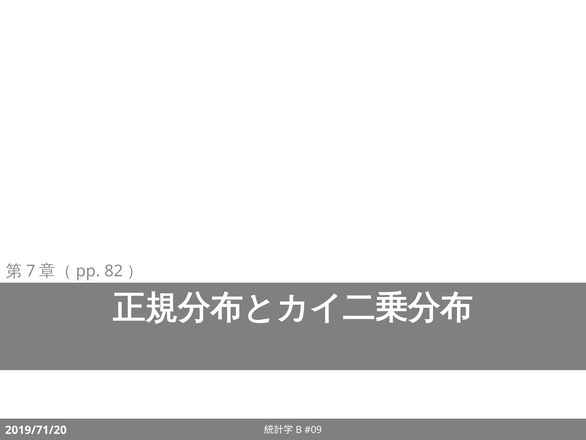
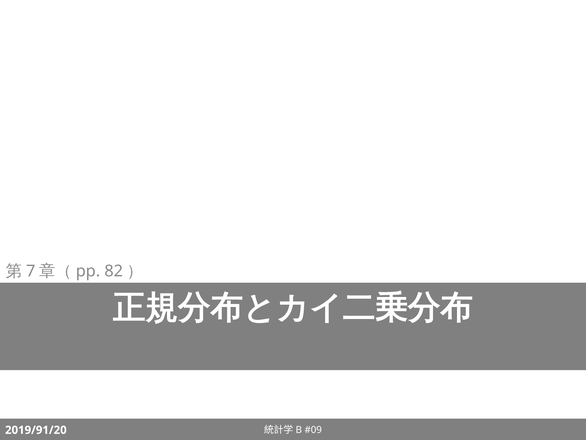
2019/71/20: 2019/71/20 -> 2019/91/20
